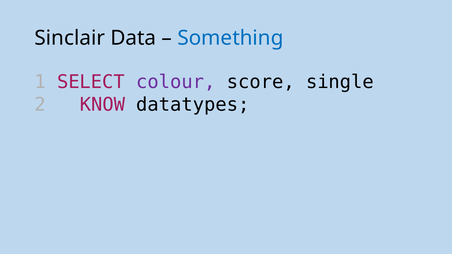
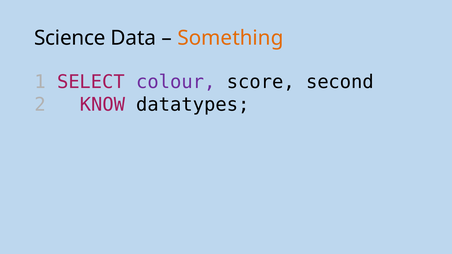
Sinclair: Sinclair -> Science
Something colour: blue -> orange
single: single -> second
